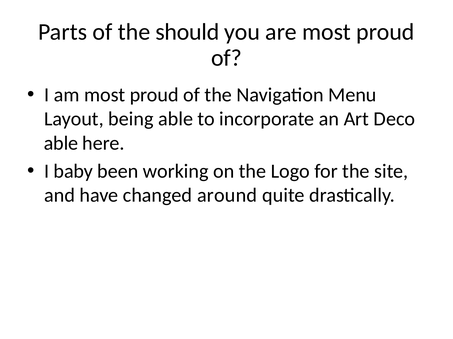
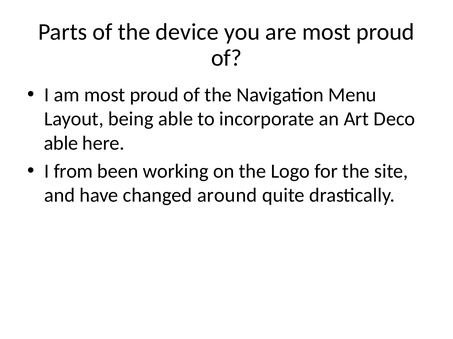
should: should -> device
baby: baby -> from
